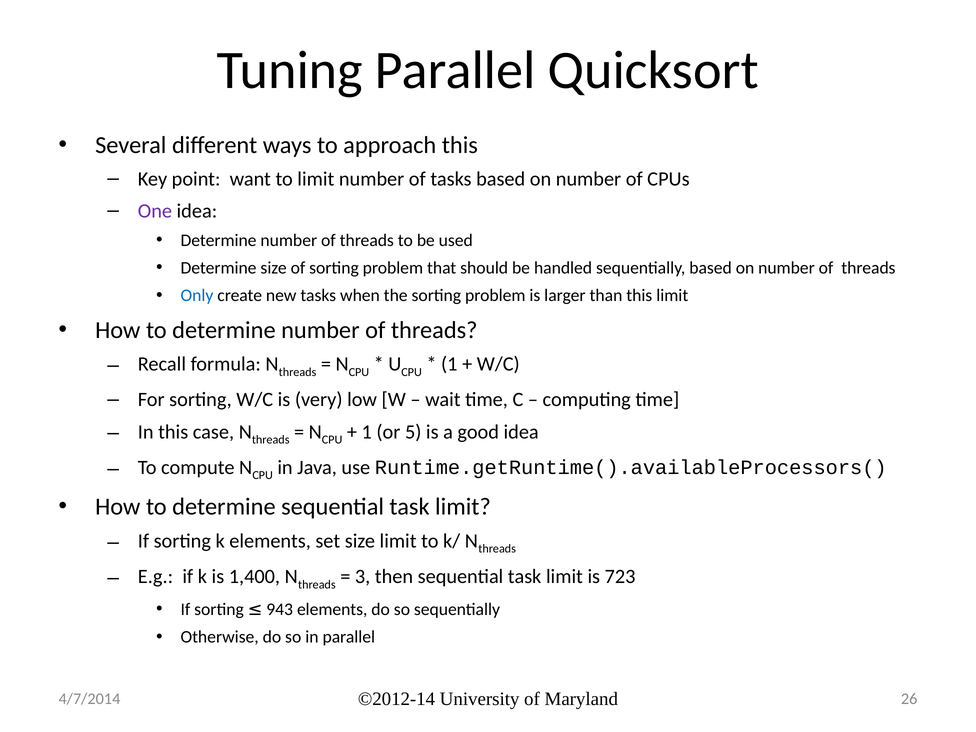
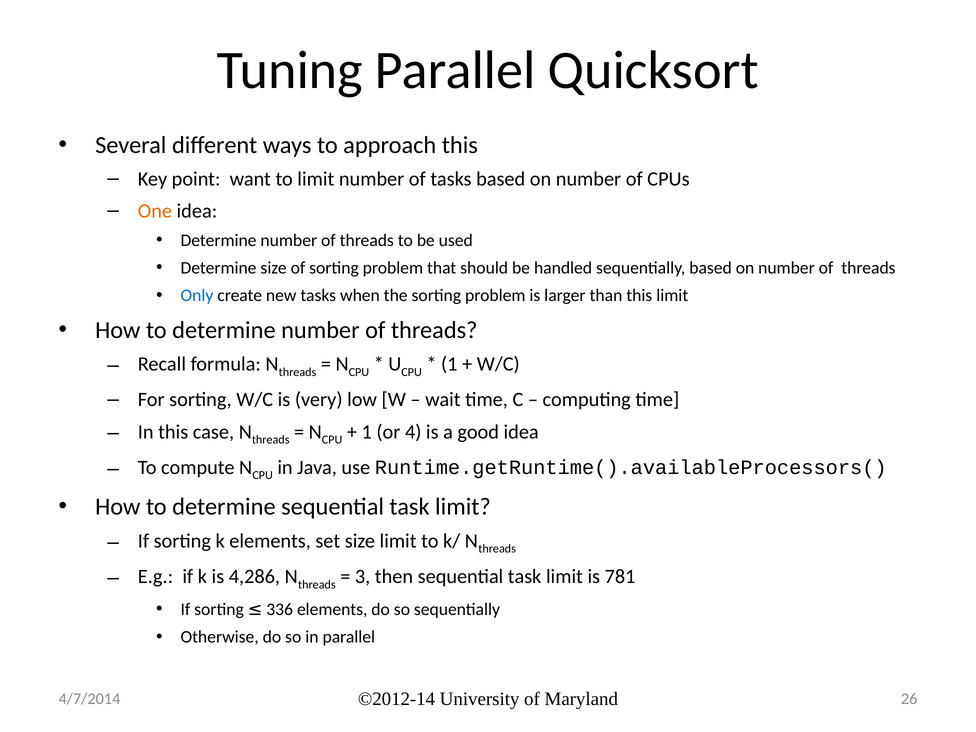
One colour: purple -> orange
5: 5 -> 4
1,400: 1,400 -> 4,286
723: 723 -> 781
943: 943 -> 336
